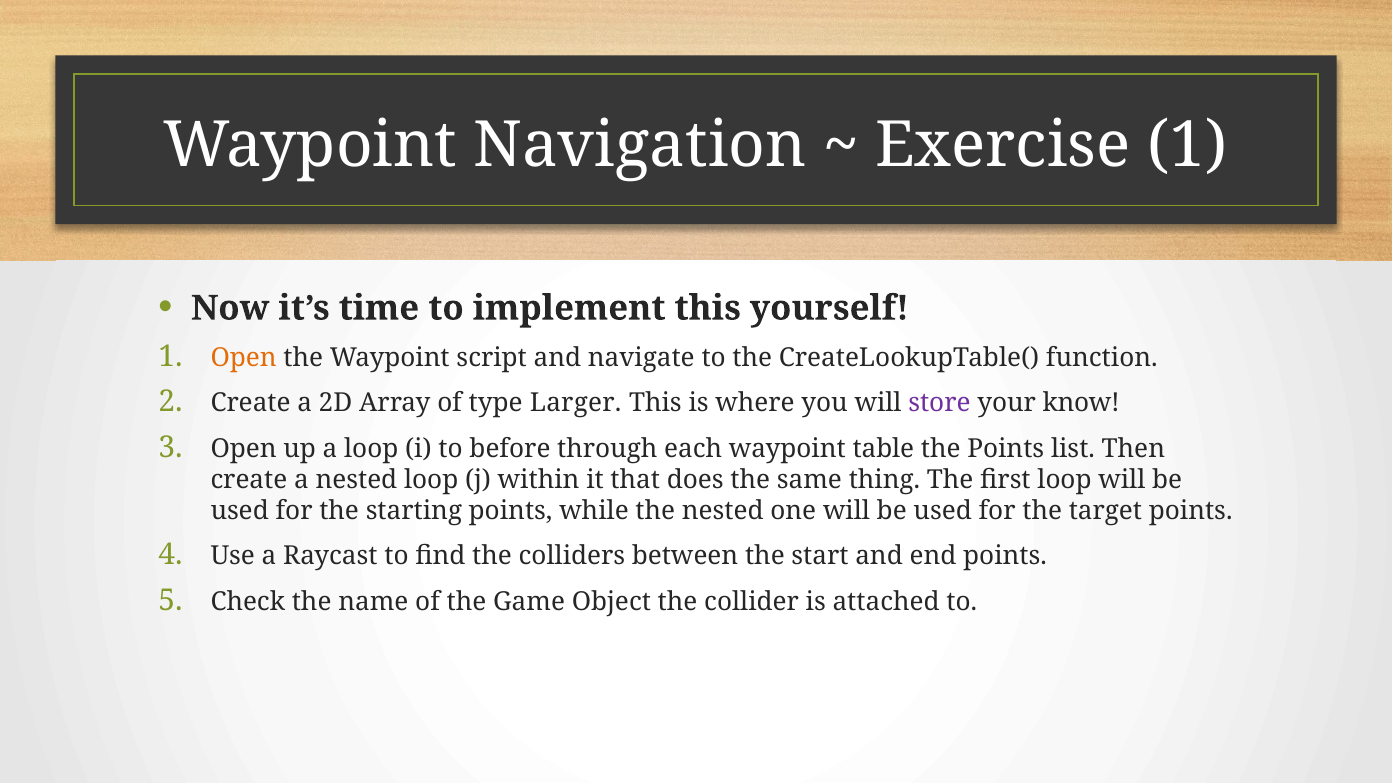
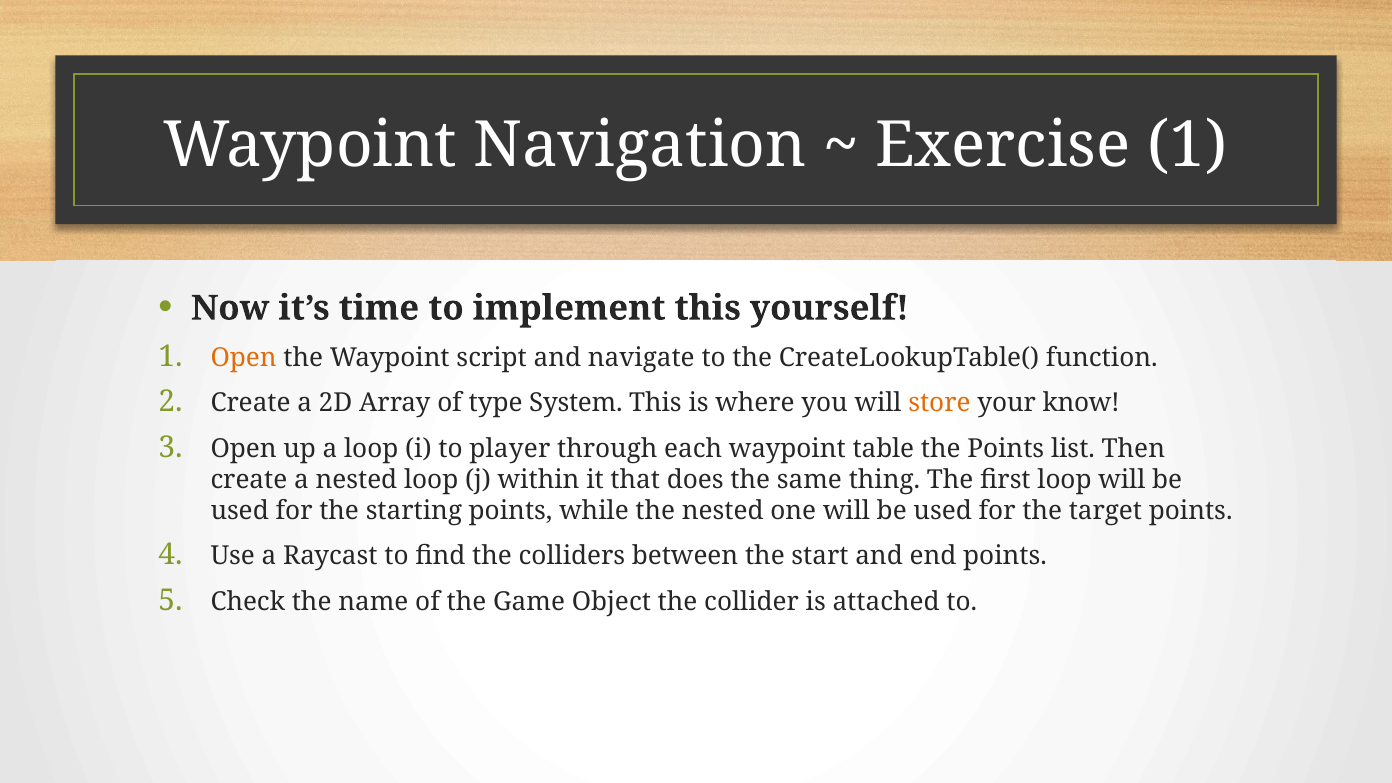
Larger: Larger -> System
store colour: purple -> orange
before: before -> player
